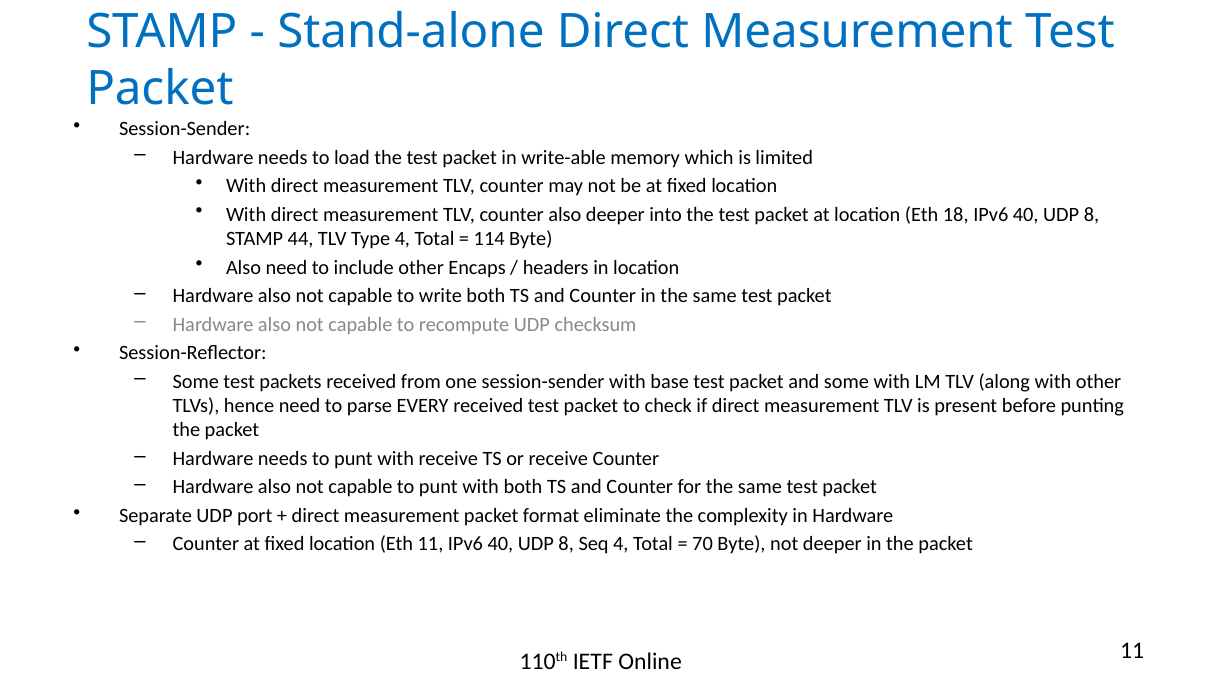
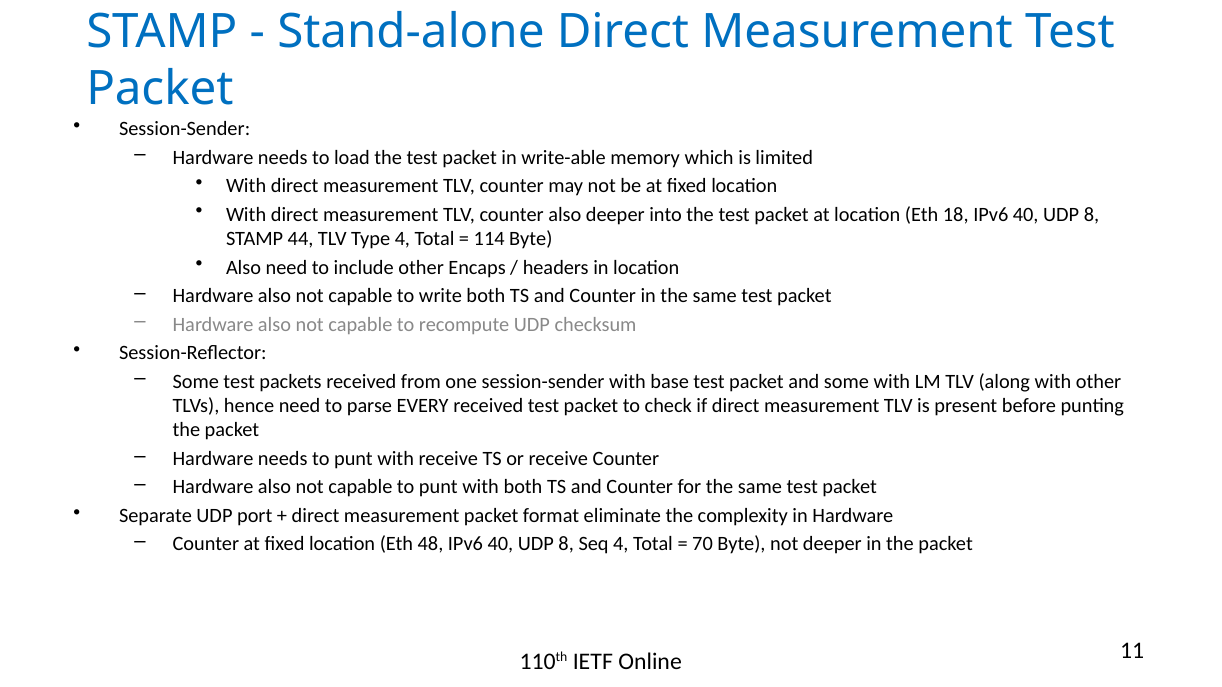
Eth 11: 11 -> 48
